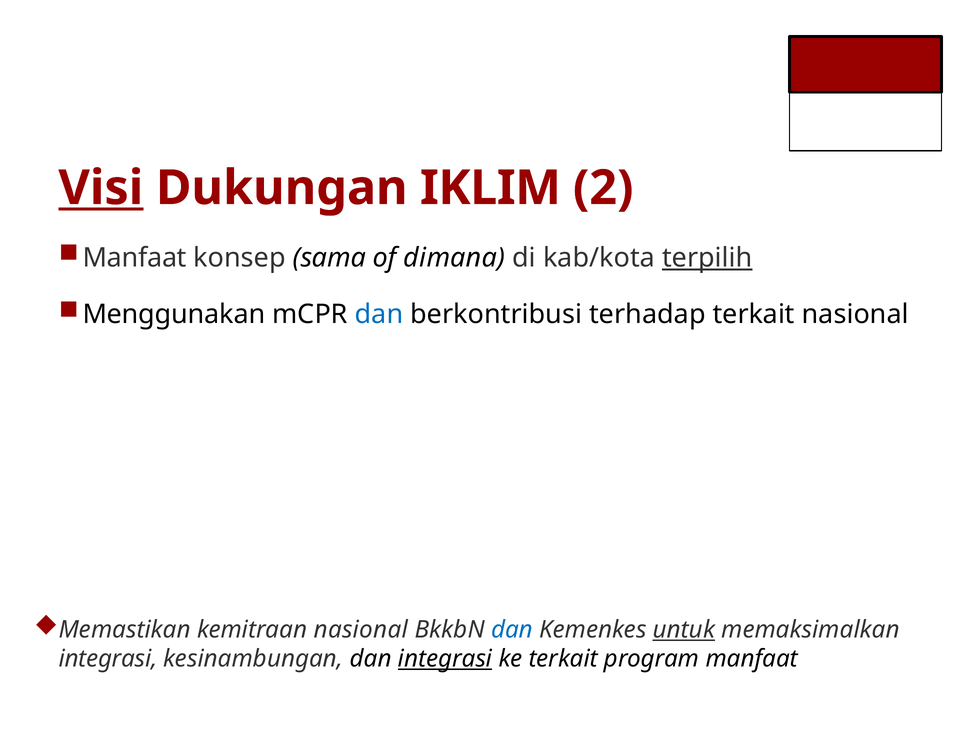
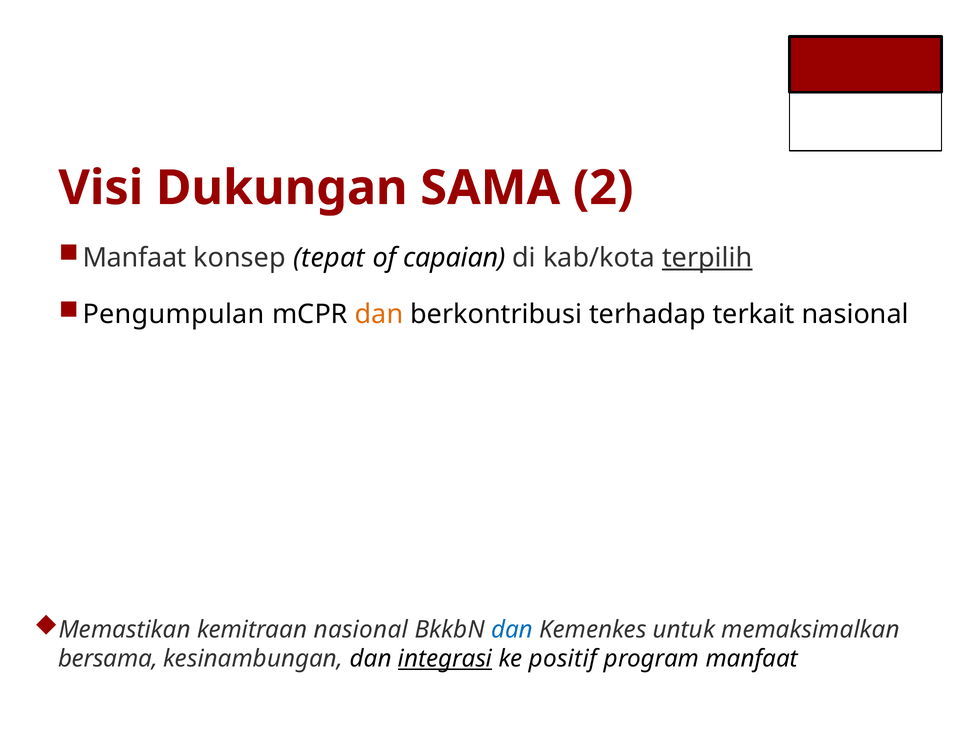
Visi underline: present -> none
IKLIM: IKLIM -> SAMA
sama: sama -> tepat
dimana: dimana -> capaian
Menggunakan: Menggunakan -> Pengumpulan
dan at (379, 315) colour: blue -> orange
untuk underline: present -> none
integrasi at (108, 659): integrasi -> bersama
ke terkait: terkait -> positif
